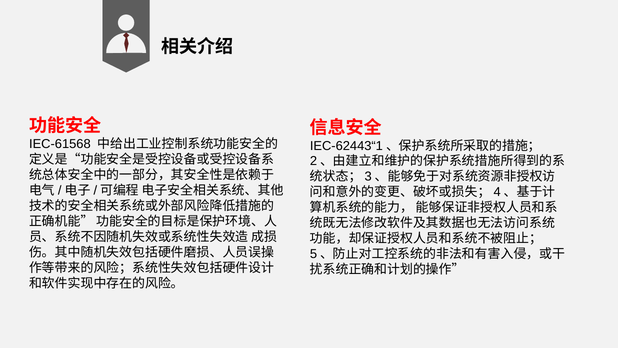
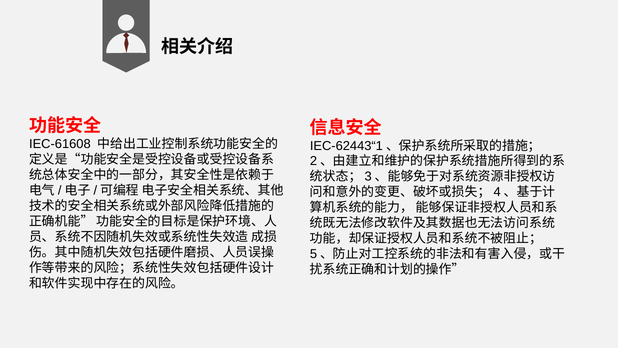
IEC-61568: IEC-61568 -> IEC-61608
